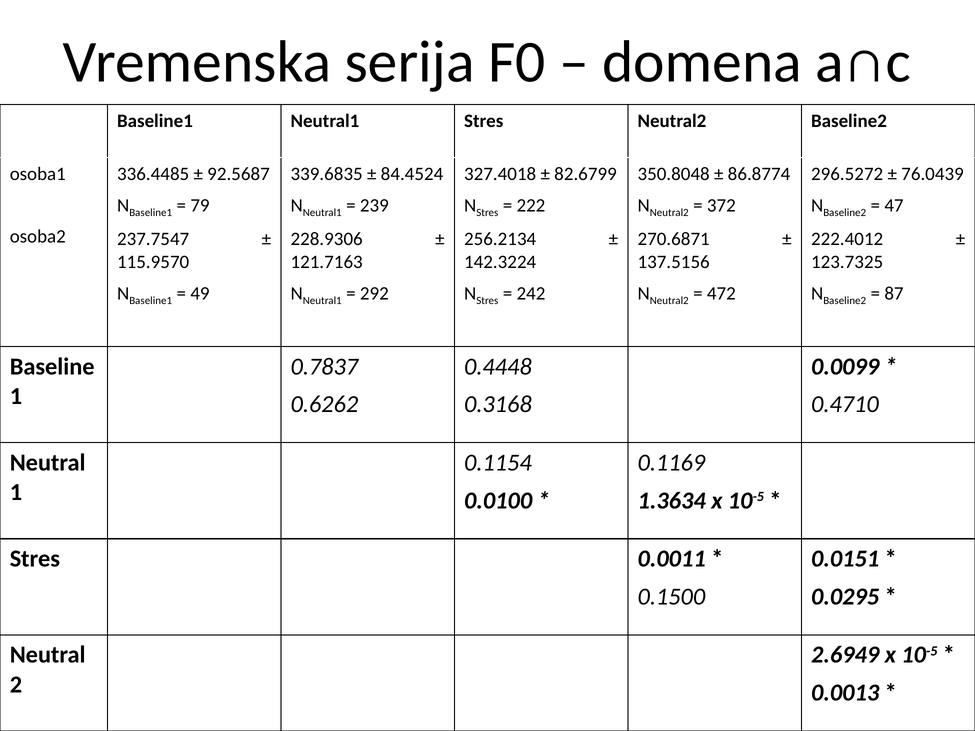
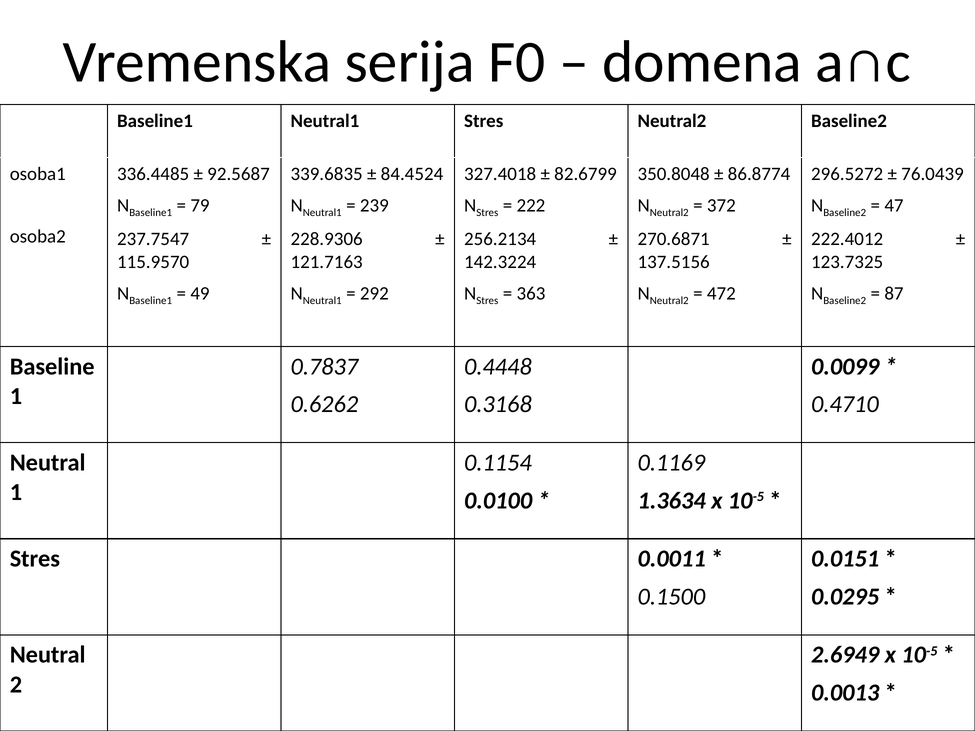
242: 242 -> 363
